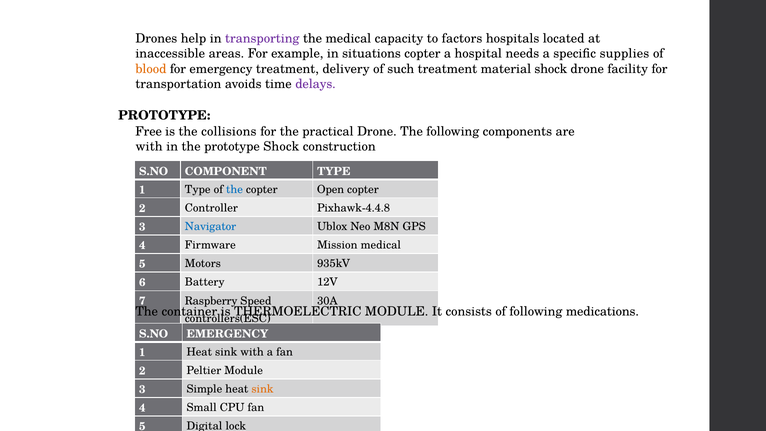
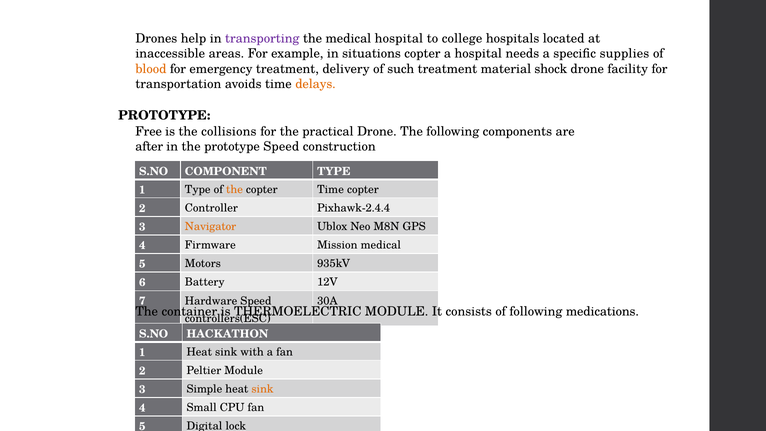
medical capacity: capacity -> hospital
factors: factors -> college
delays colour: purple -> orange
with at (149, 147): with -> after
prototype Shock: Shock -> Speed
the at (234, 189) colour: blue -> orange
copter Open: Open -> Time
Pixhawk-4.4.8: Pixhawk-4.4.8 -> Pixhawk-2.4.4
Navigator colour: blue -> orange
Raspberry: Raspberry -> Hardware
S.NO EMERGENCY: EMERGENCY -> HACKATHON
